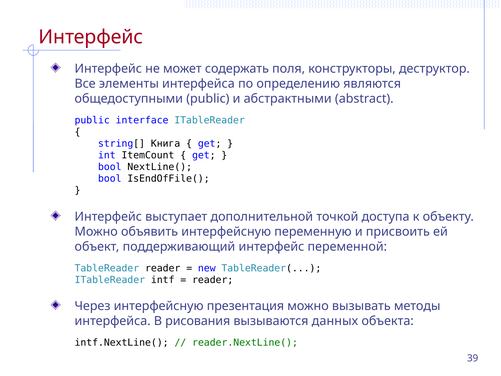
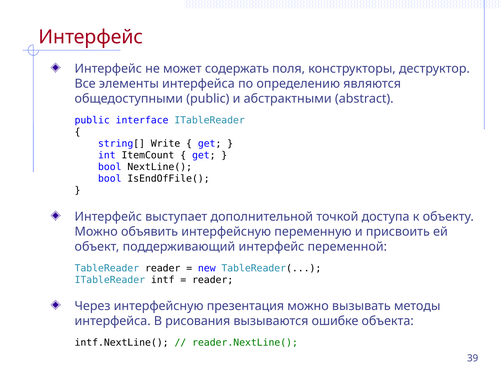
Книга: Книга -> Write
данных: данных -> ошибке
